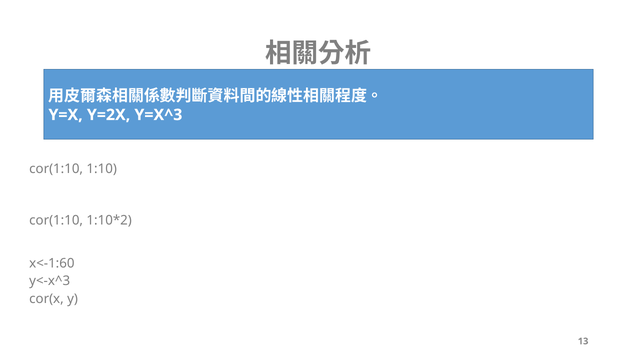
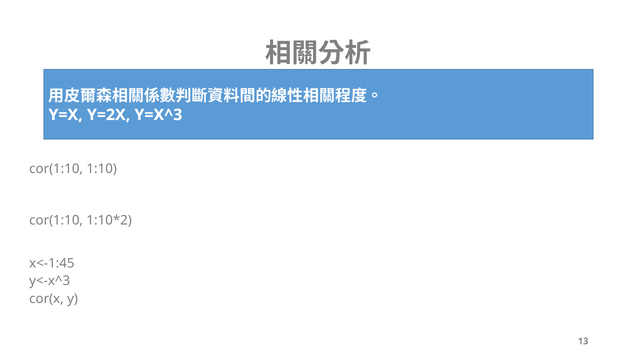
x<-1:60: x<-1:60 -> x<-1:45
